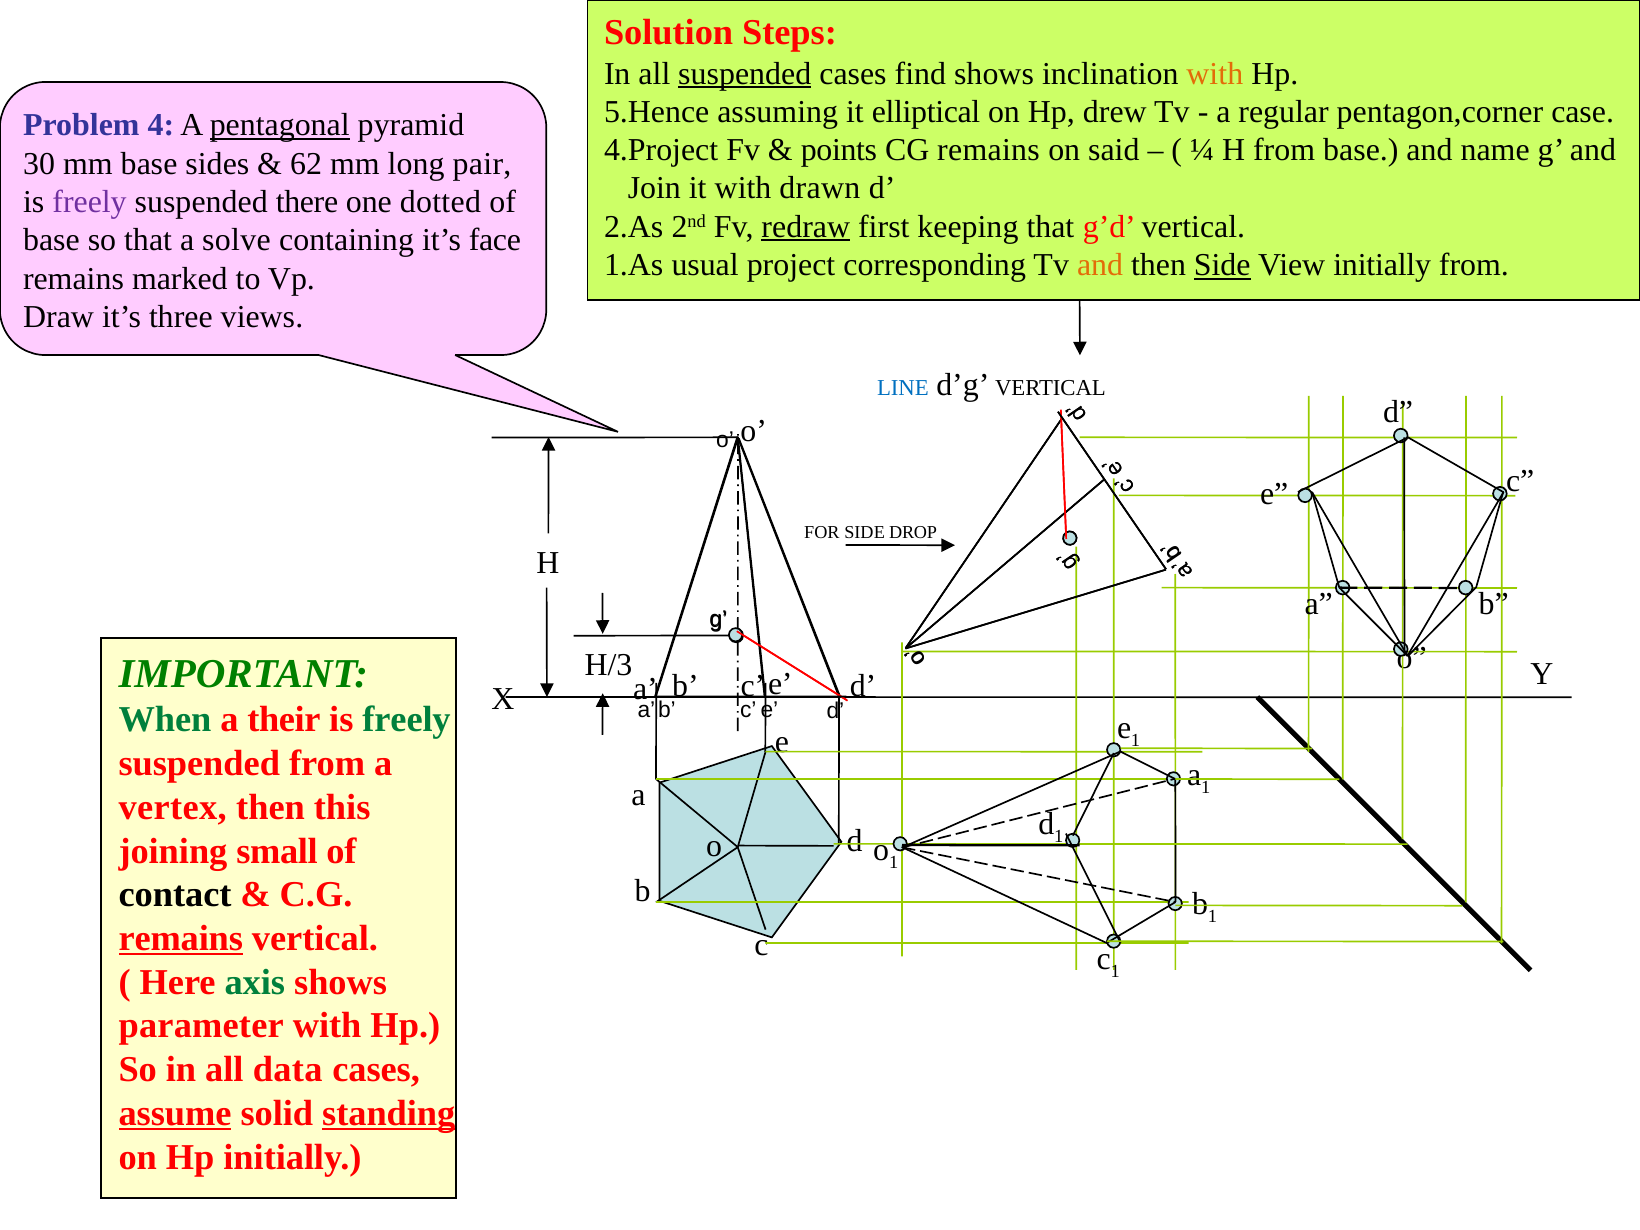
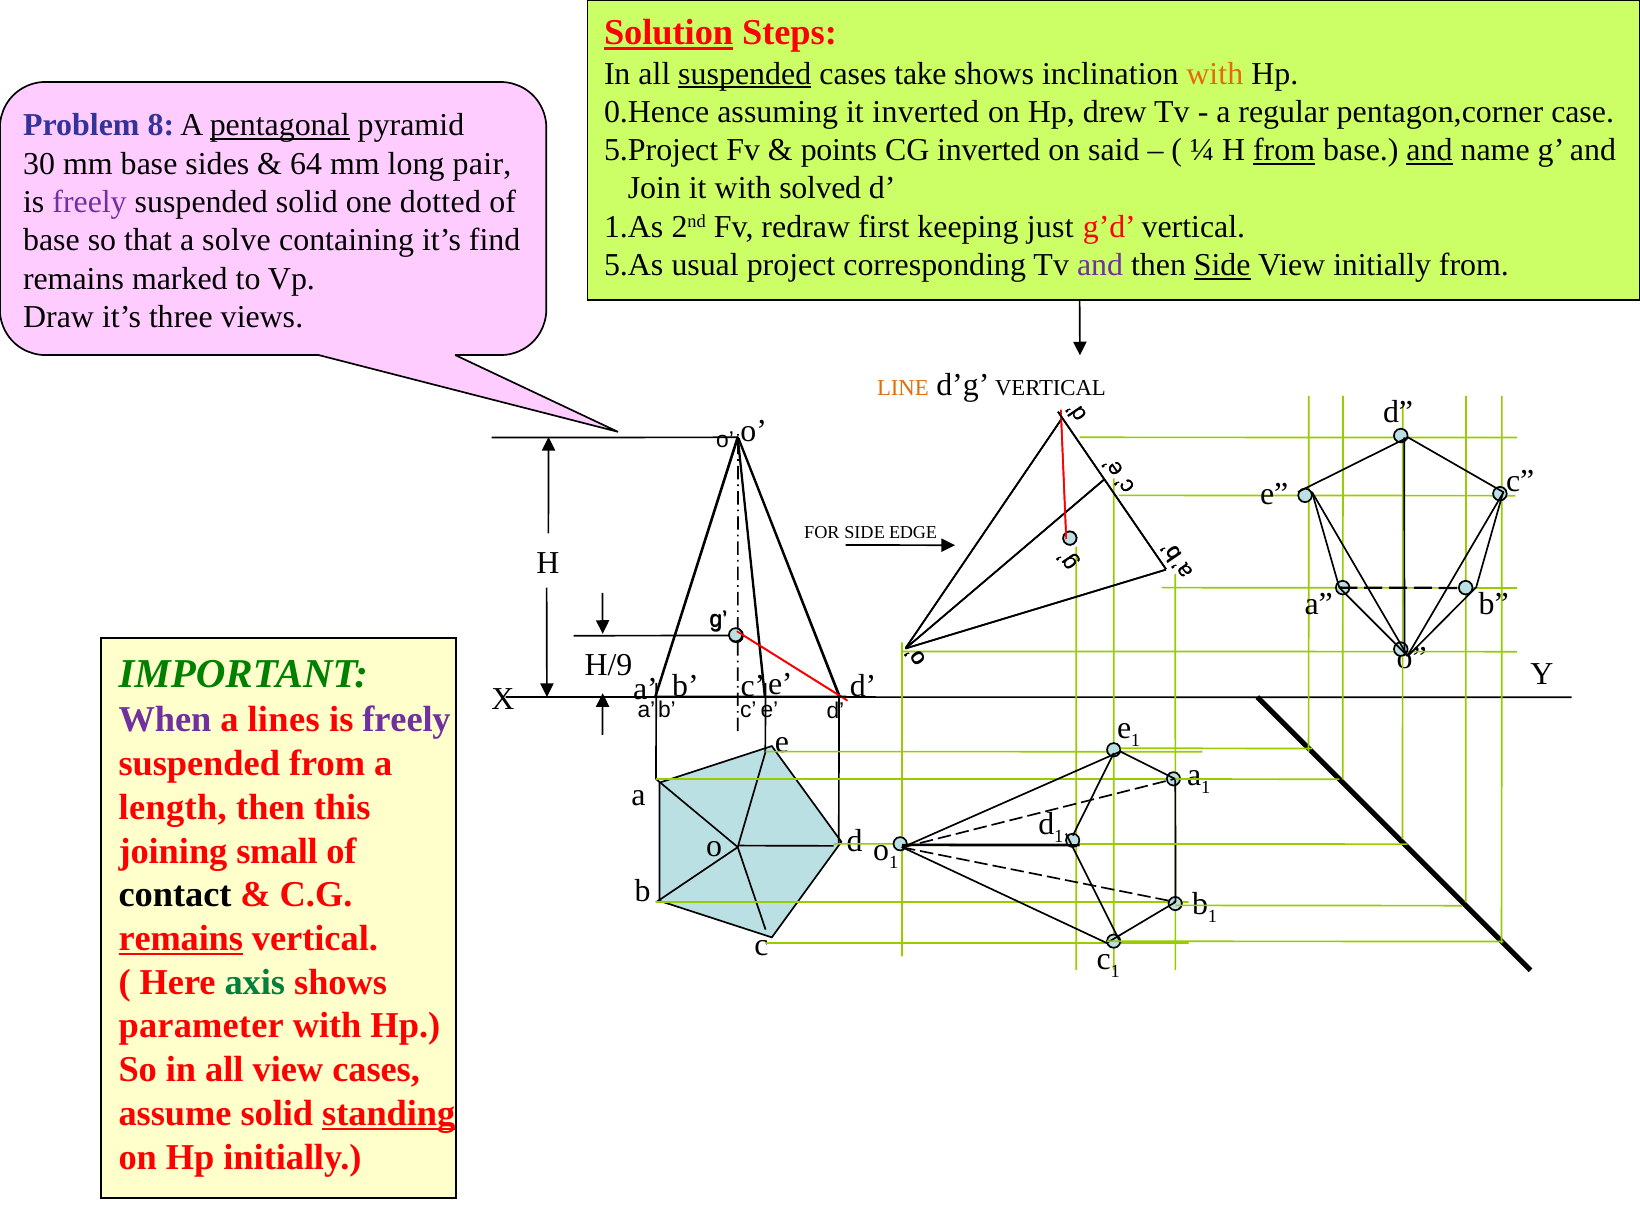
Solution underline: none -> present
find: find -> take
5.Hence: 5.Hence -> 0.Hence
it elliptical: elliptical -> inverted
4: 4 -> 8
4.Project: 4.Project -> 5.Project
CG remains: remains -> inverted
from at (1284, 150) underline: none -> present
and at (1430, 150) underline: none -> present
62: 62 -> 64
drawn: drawn -> solved
suspended there: there -> solid
2.As: 2.As -> 1.As
redraw underline: present -> none
keeping that: that -> just
face: face -> find
1.As: 1.As -> 5.As
and at (1100, 265) colour: orange -> purple
LINE colour: blue -> orange
DROP: DROP -> EDGE
H/3: H/3 -> H/9
When colour: green -> purple
their: their -> lines
freely at (407, 720) colour: green -> purple
vertex: vertex -> length
all data: data -> view
assume underline: present -> none
